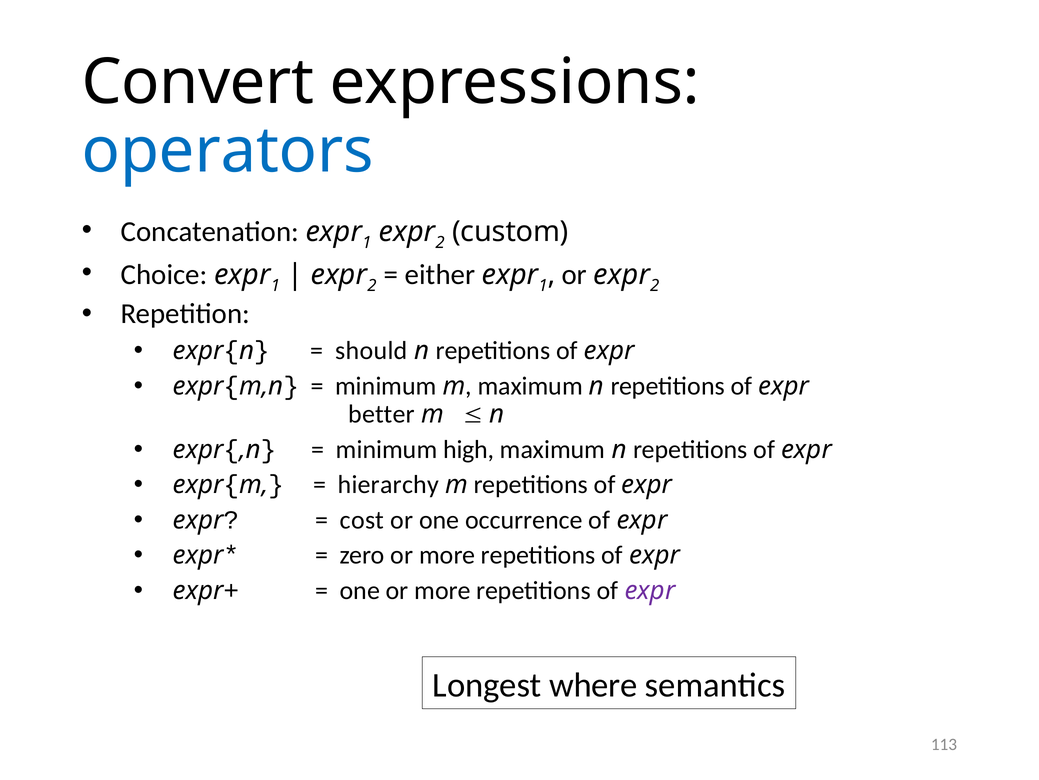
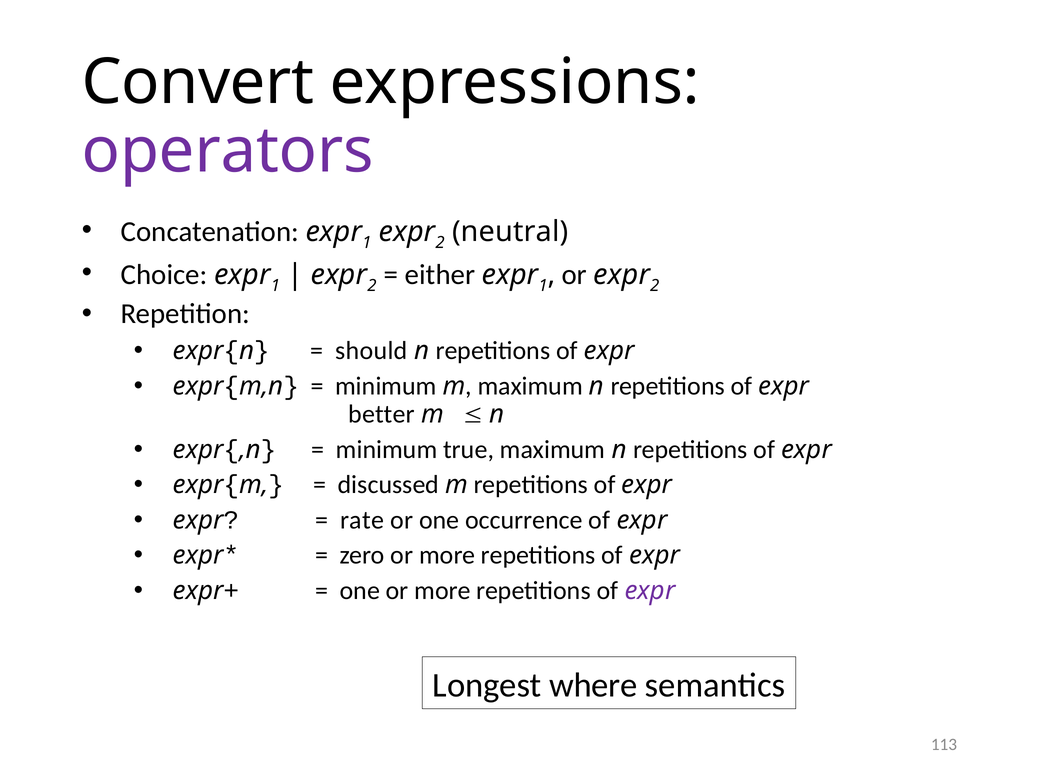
operators colour: blue -> purple
custom: custom -> neutral
high: high -> true
hierarchy: hierarchy -> discussed
cost: cost -> rate
